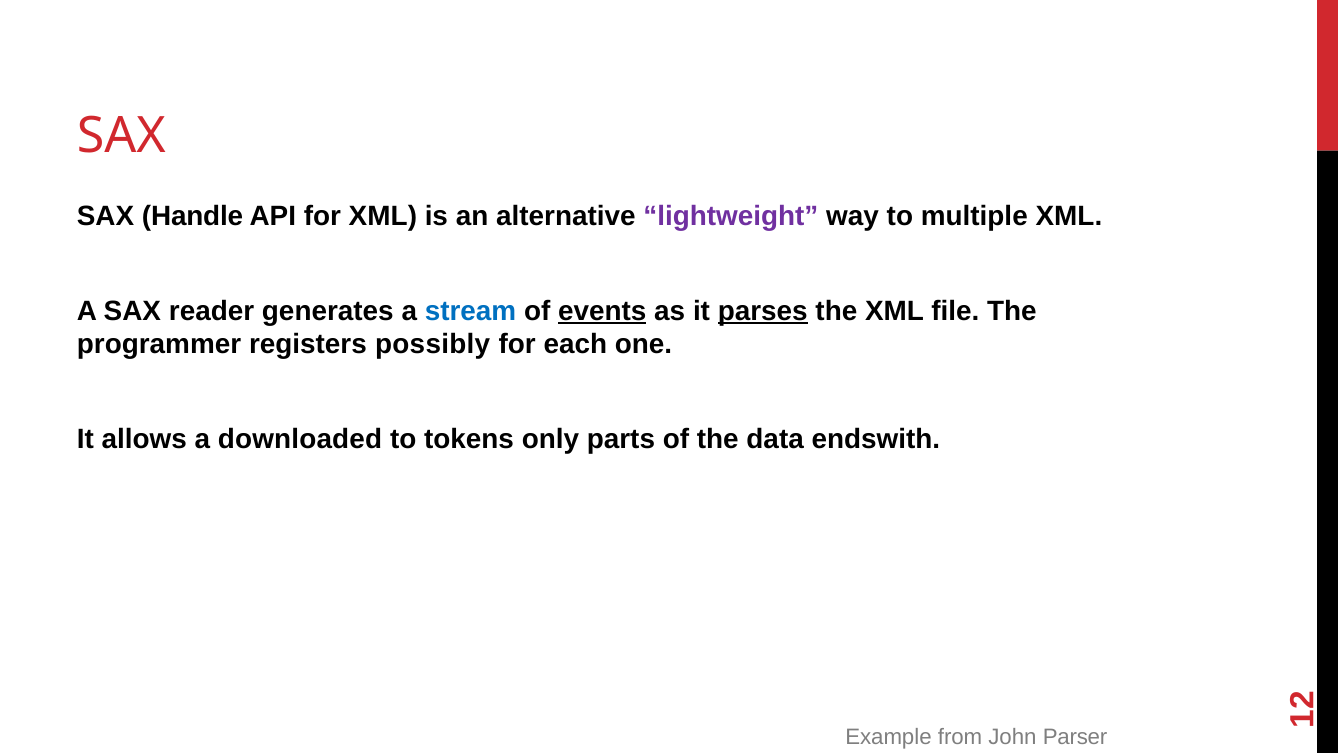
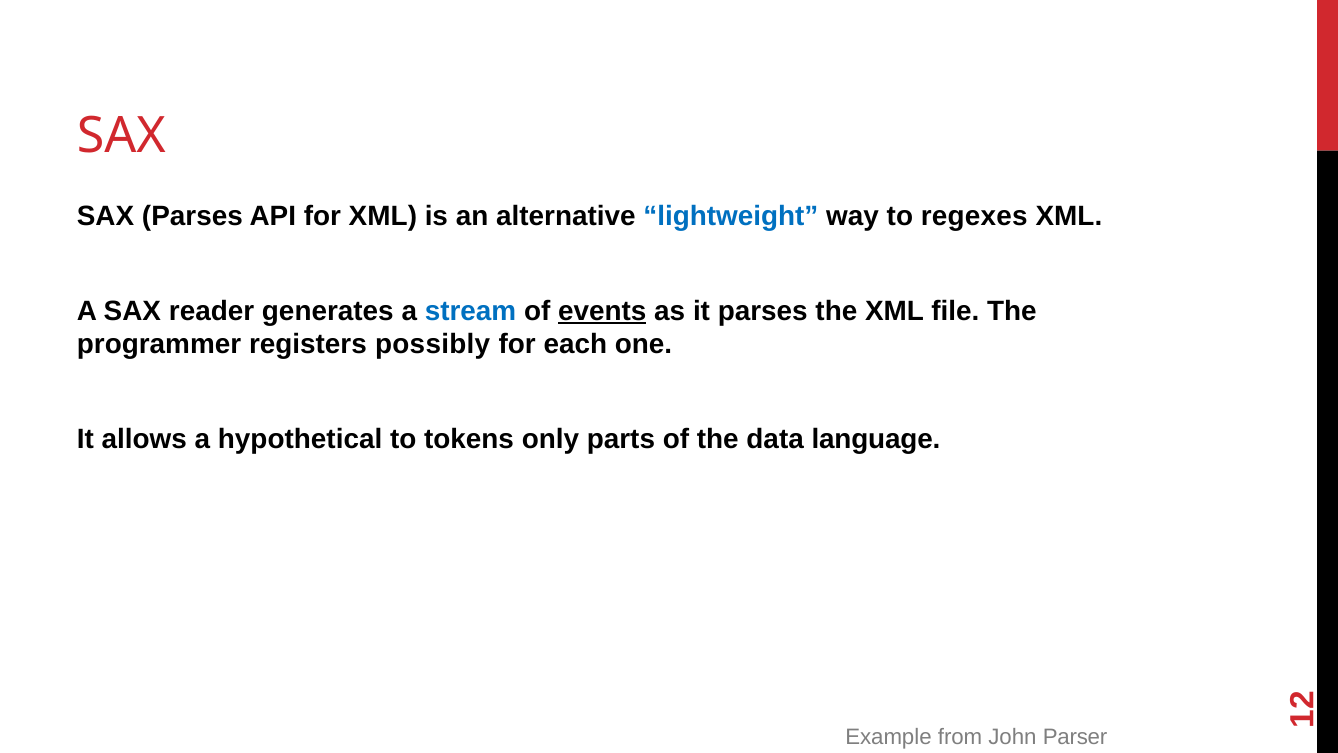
SAX Handle: Handle -> Parses
lightweight colour: purple -> blue
multiple: multiple -> regexes
parses at (763, 311) underline: present -> none
downloaded: downloaded -> hypothetical
endswith: endswith -> language
